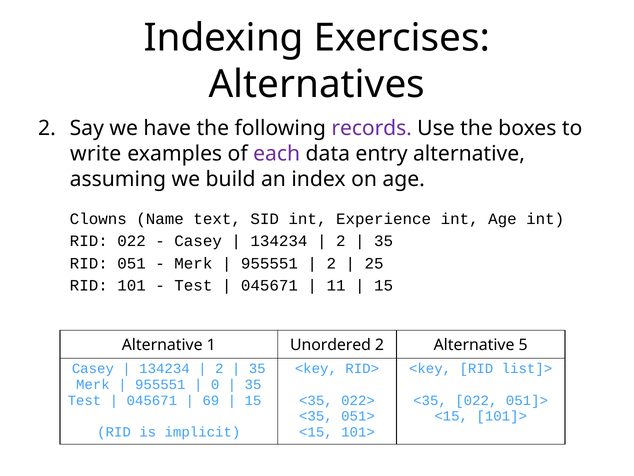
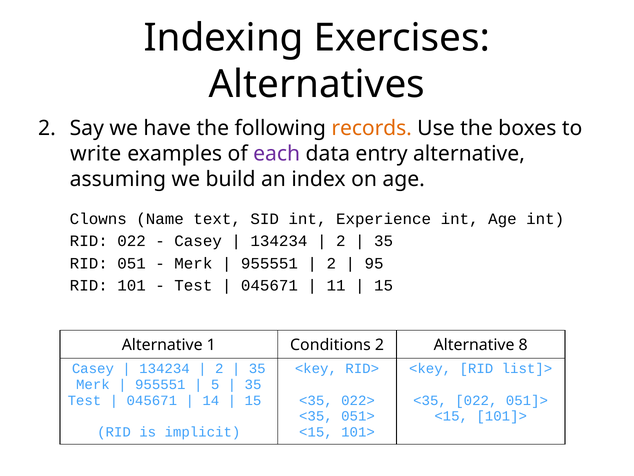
records colour: purple -> orange
25: 25 -> 95
Unordered: Unordered -> Conditions
5: 5 -> 8
0: 0 -> 5
69: 69 -> 14
